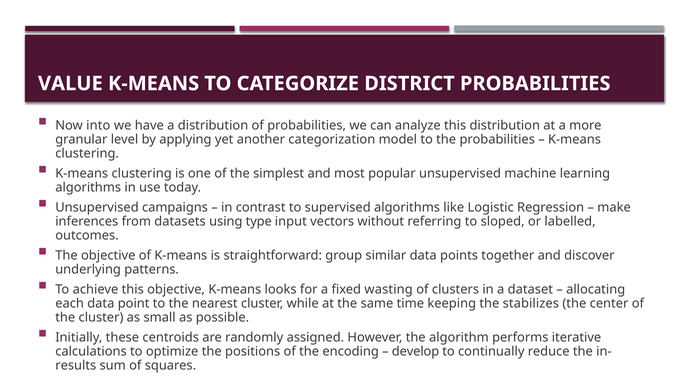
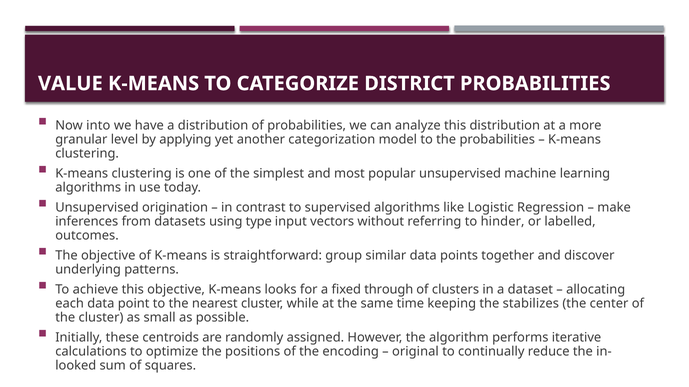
campaigns: campaigns -> origination
sloped: sloped -> hinder
wasting: wasting -> through
develop: develop -> original
results: results -> looked
